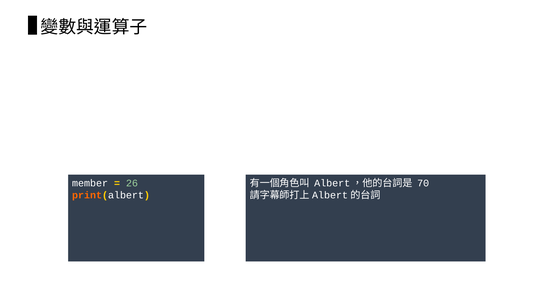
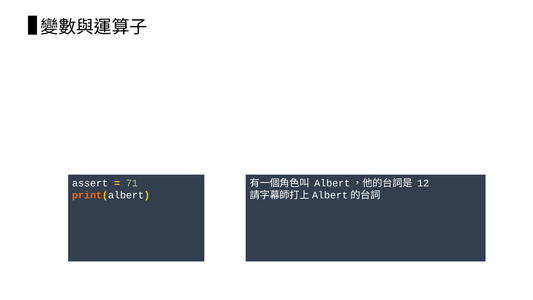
70: 70 -> 12
member: member -> assert
26: 26 -> 71
